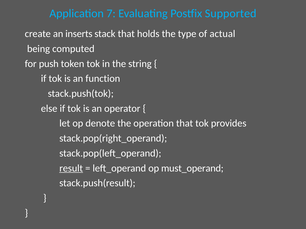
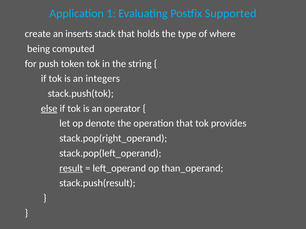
7: 7 -> 1
actual: actual -> where
function: function -> integers
else underline: none -> present
must_operand: must_operand -> than_operand
